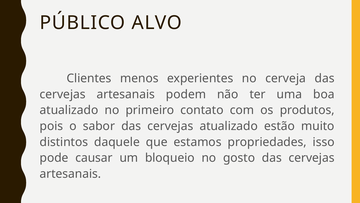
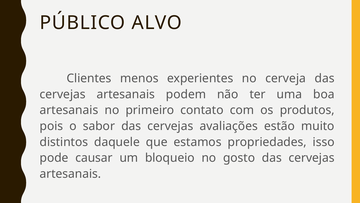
atualizado at (69, 110): atualizado -> artesanais
cervejas atualizado: atualizado -> avaliações
